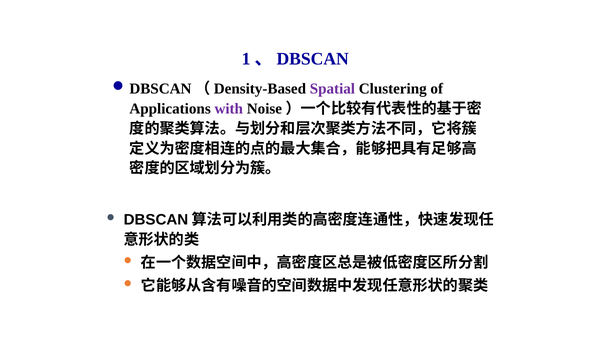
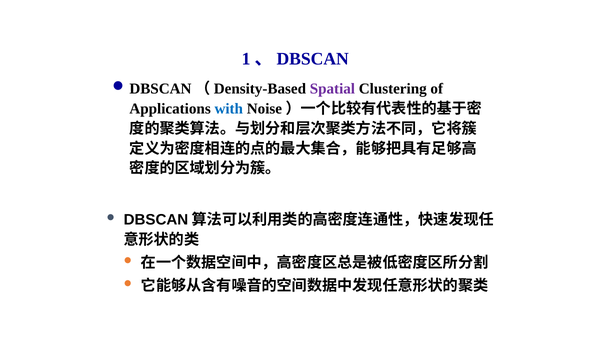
with colour: purple -> blue
